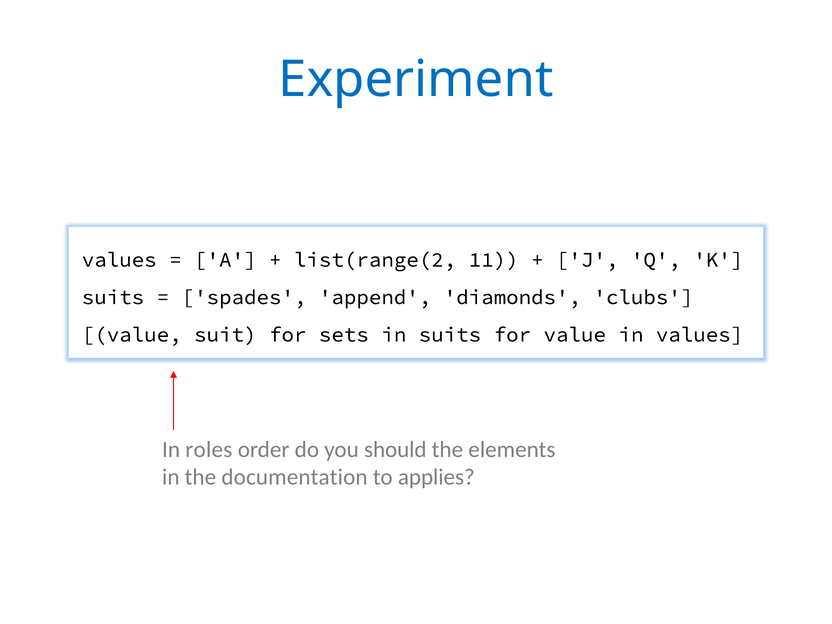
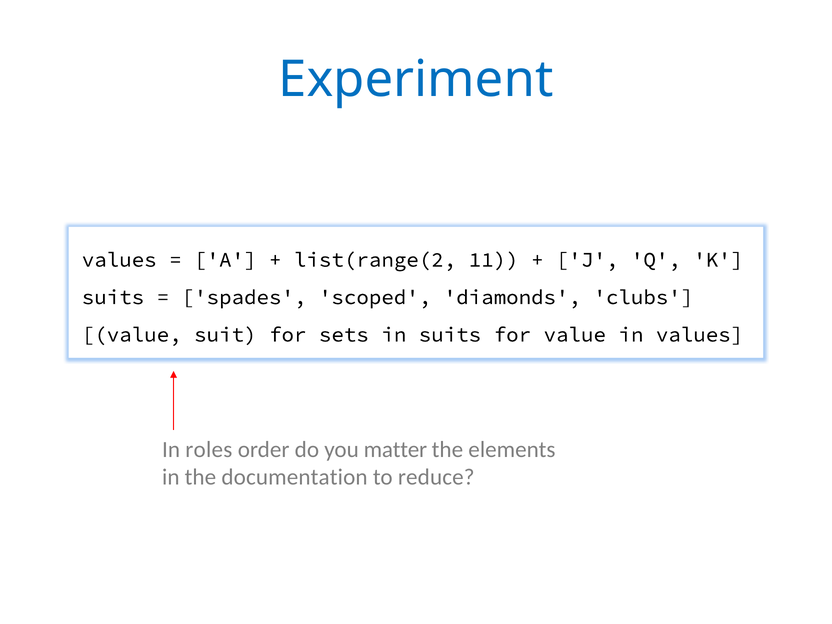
append: append -> scoped
should: should -> matter
applies: applies -> reduce
